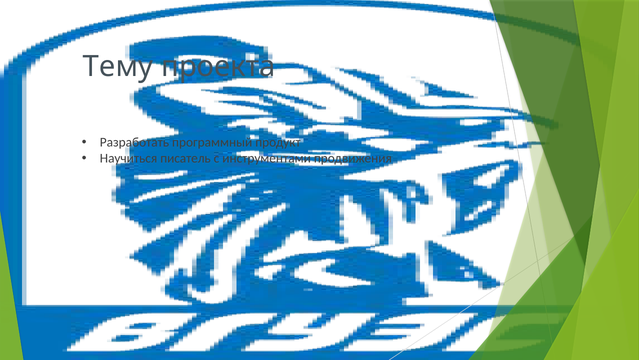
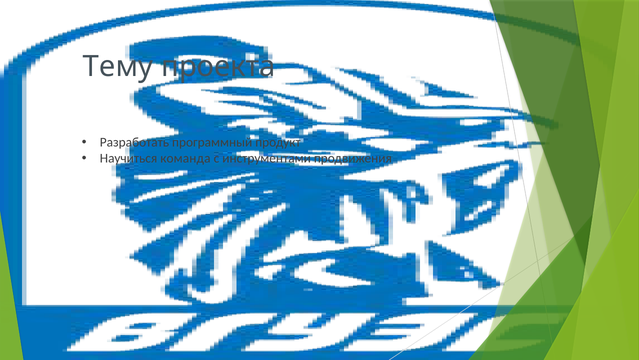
писатель: писатель -> команда
